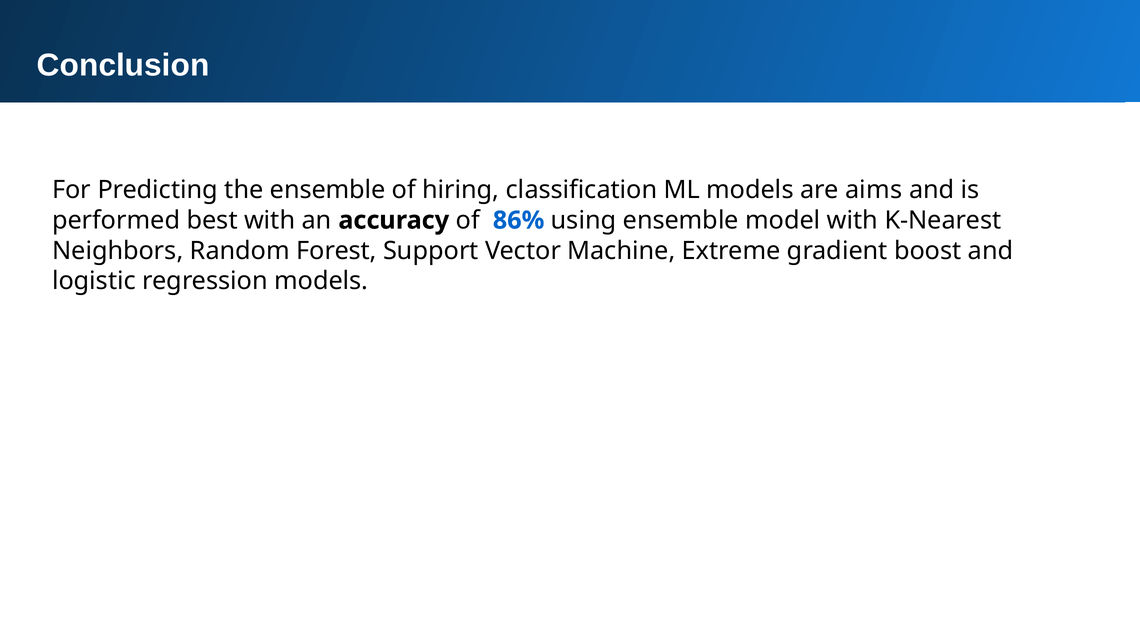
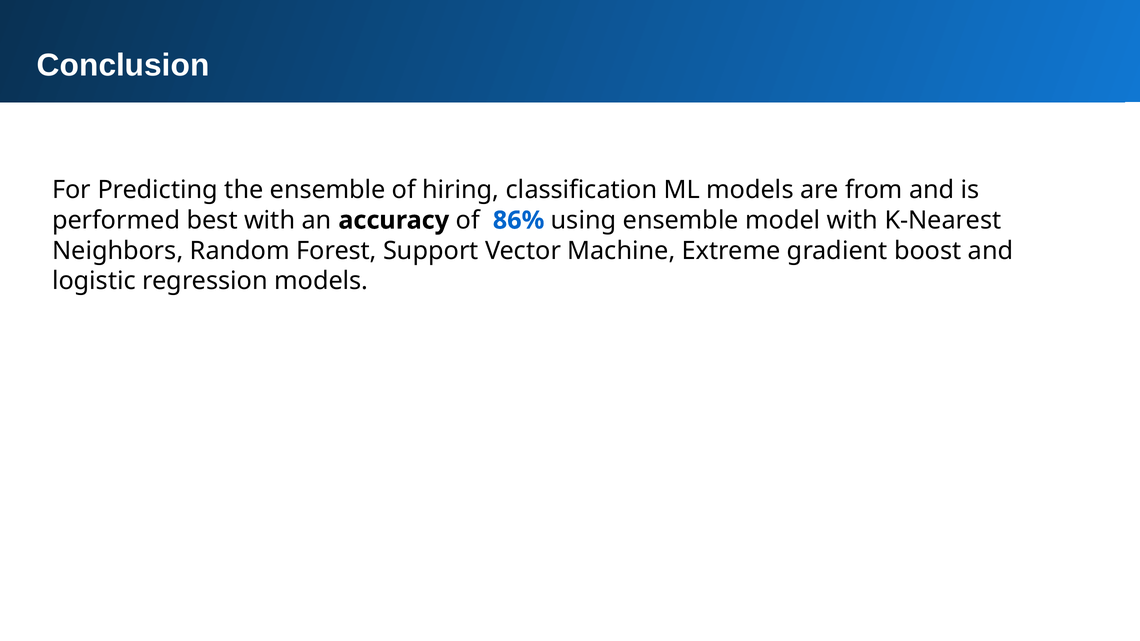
aims: aims -> from
